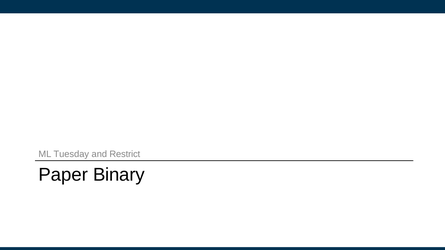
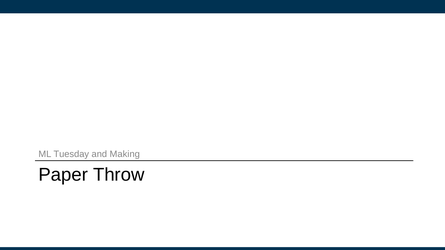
Restrict: Restrict -> Making
Binary: Binary -> Throw
